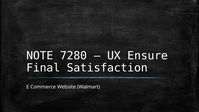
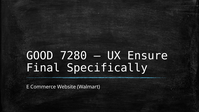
NOTE: NOTE -> GOOD
Satisfaction: Satisfaction -> Specifically
